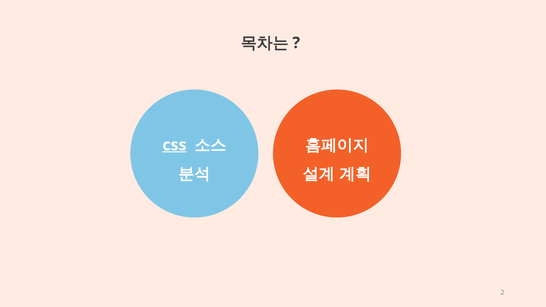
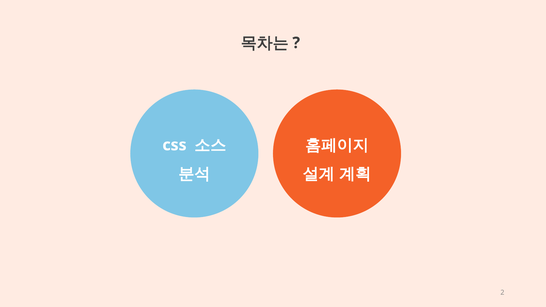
css underline: present -> none
